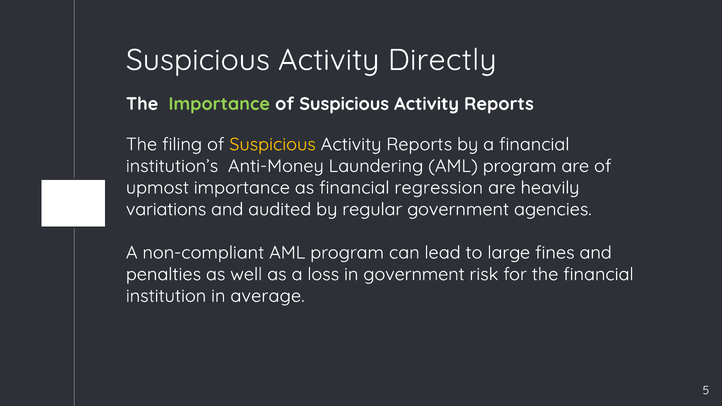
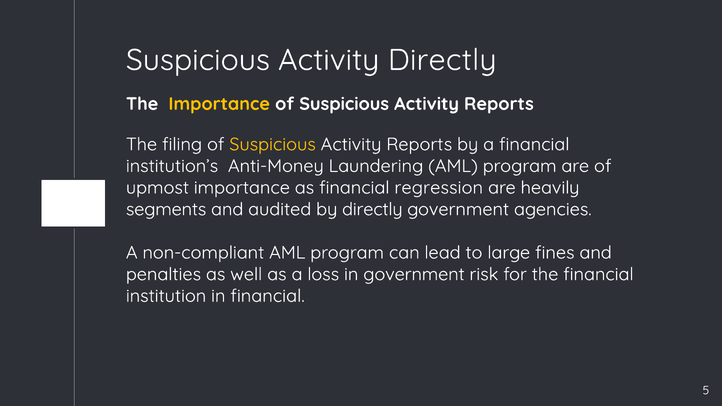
Importance at (219, 104) colour: light green -> yellow
variations: variations -> segments
by regular: regular -> directly
in average: average -> financial
